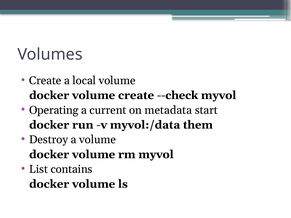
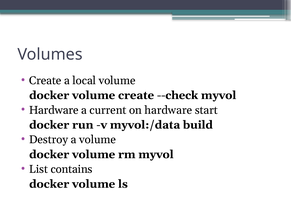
Operating at (54, 110): Operating -> Hardware
on metadata: metadata -> hardware
them: them -> build
